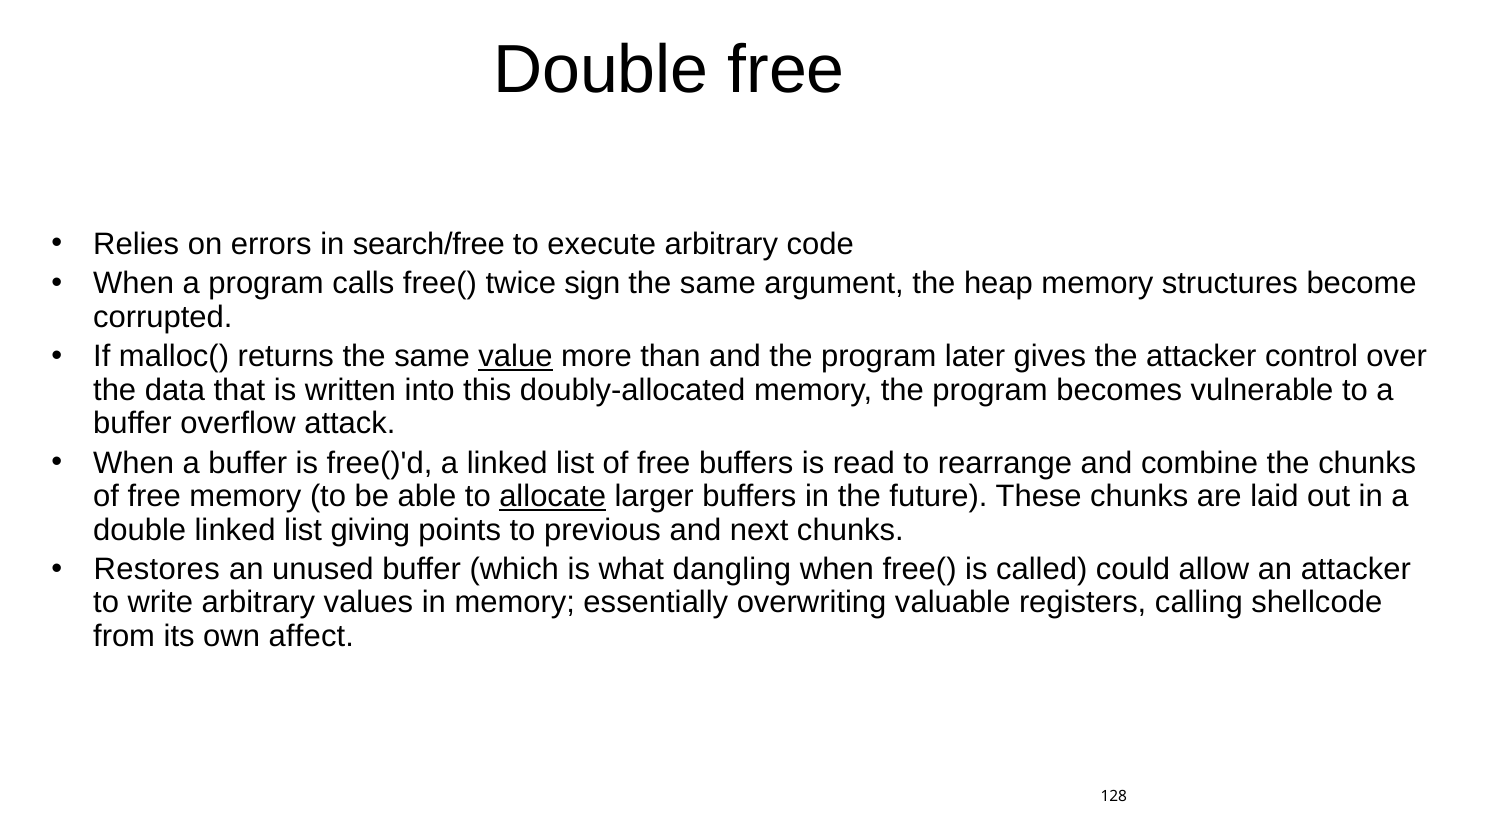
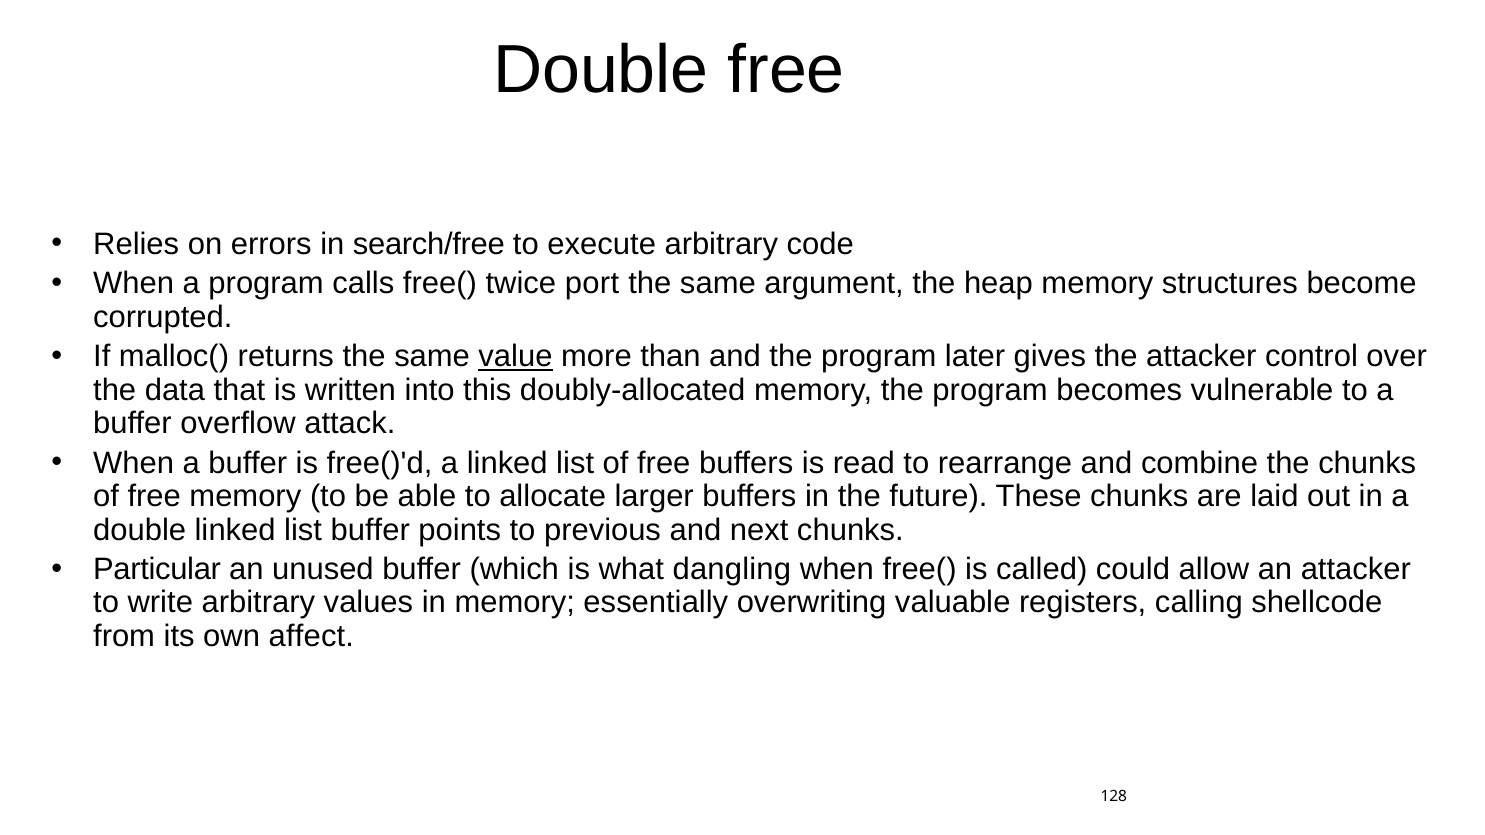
sign: sign -> port
allocate underline: present -> none
list giving: giving -> buffer
Restores: Restores -> Particular
